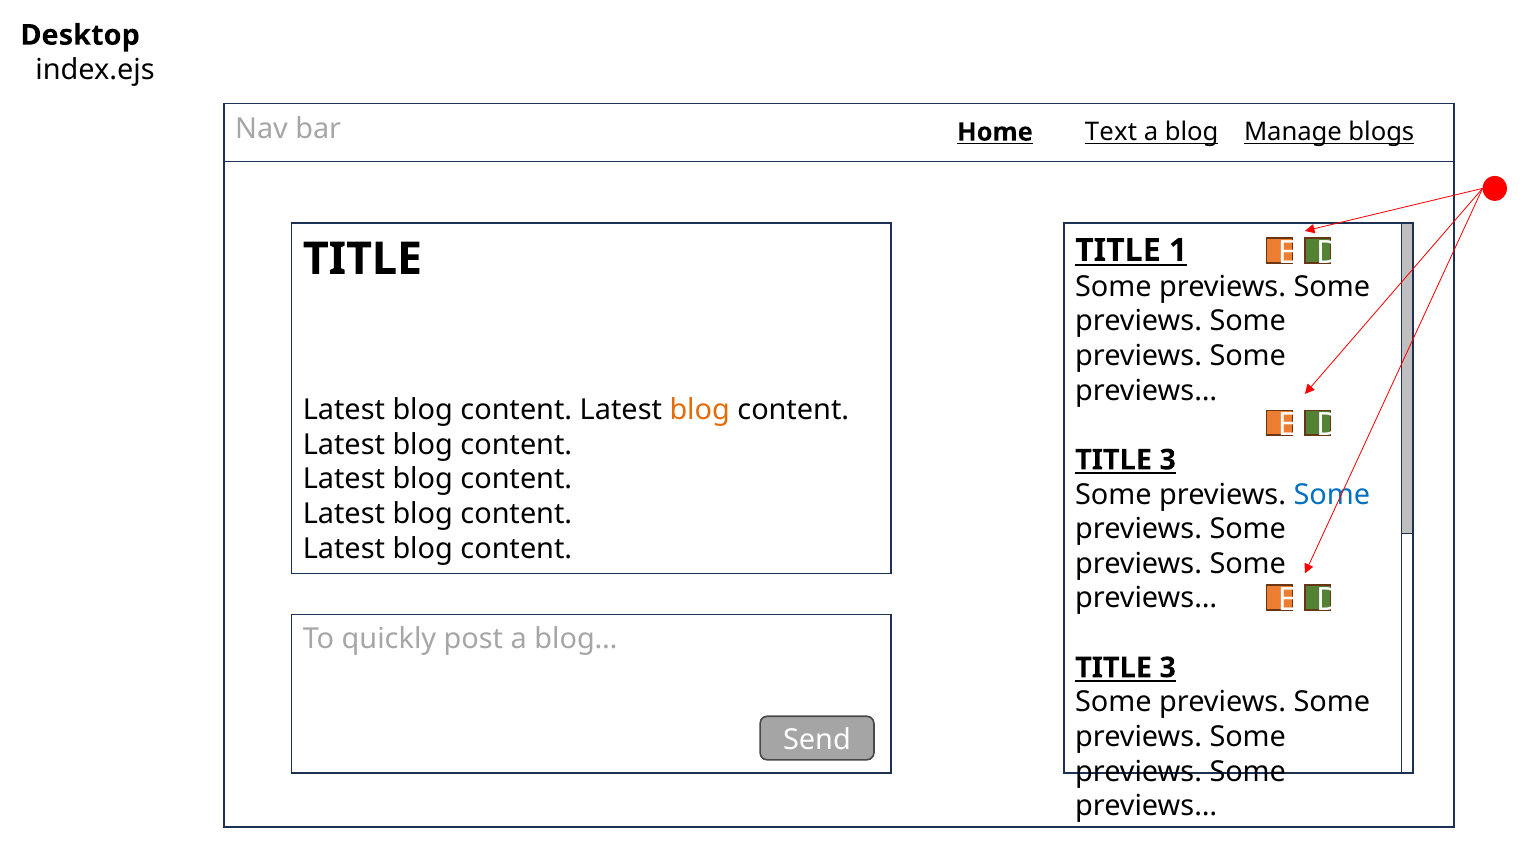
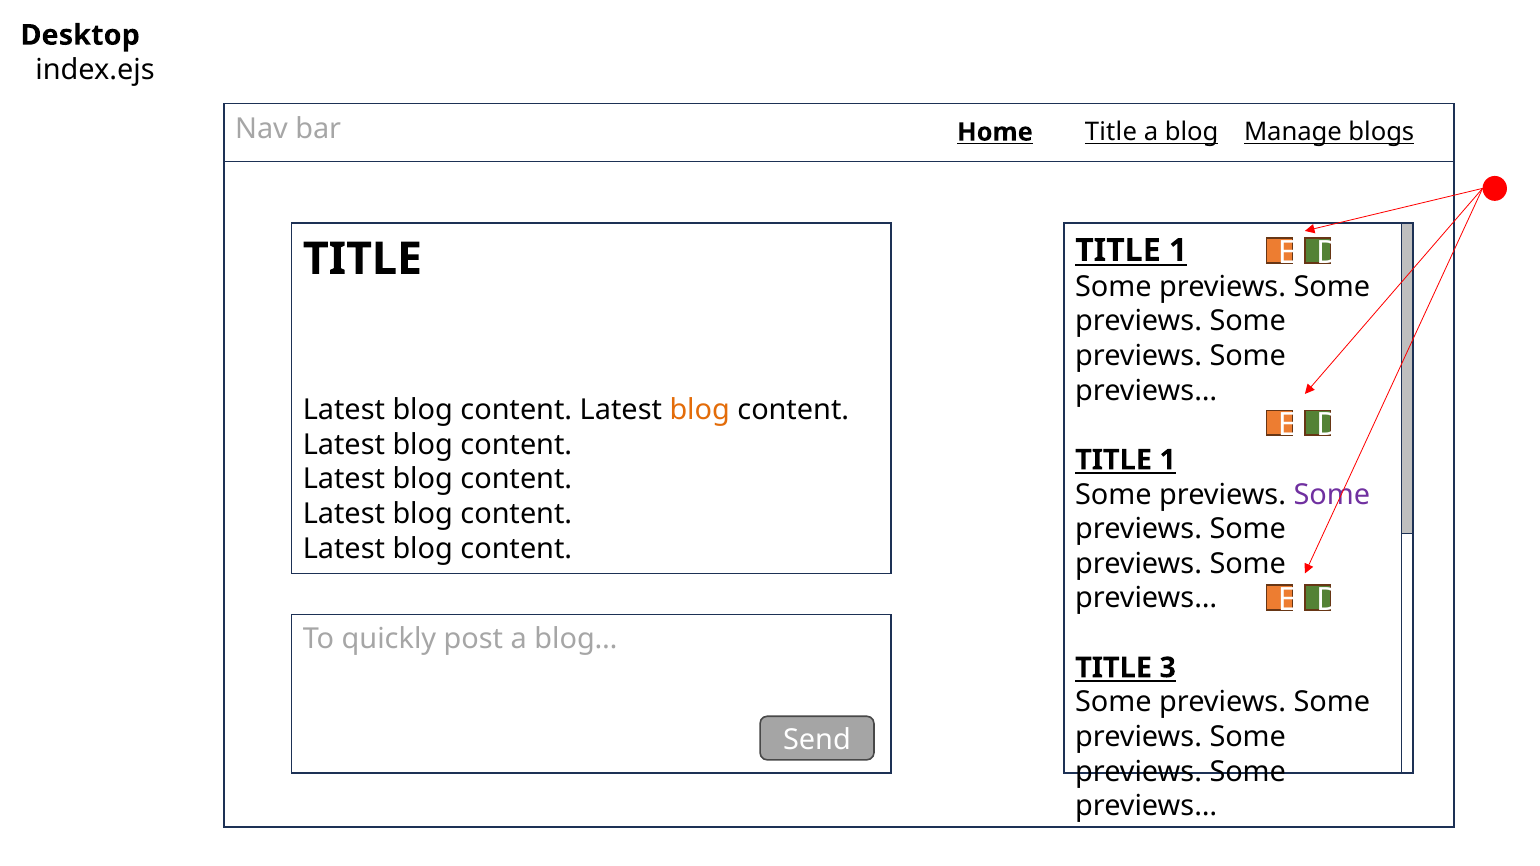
bar Text: Text -> Title
3 at (1168, 460): 3 -> 1
Some at (1332, 495) colour: blue -> purple
